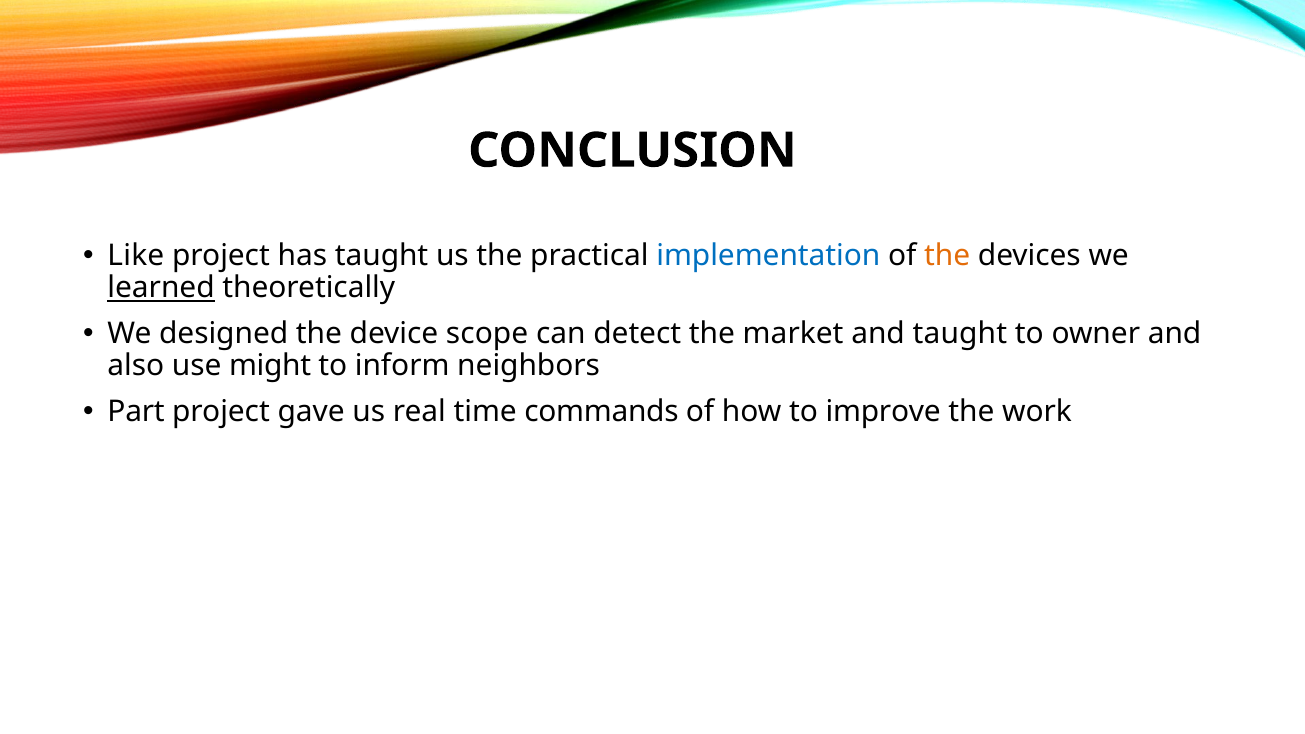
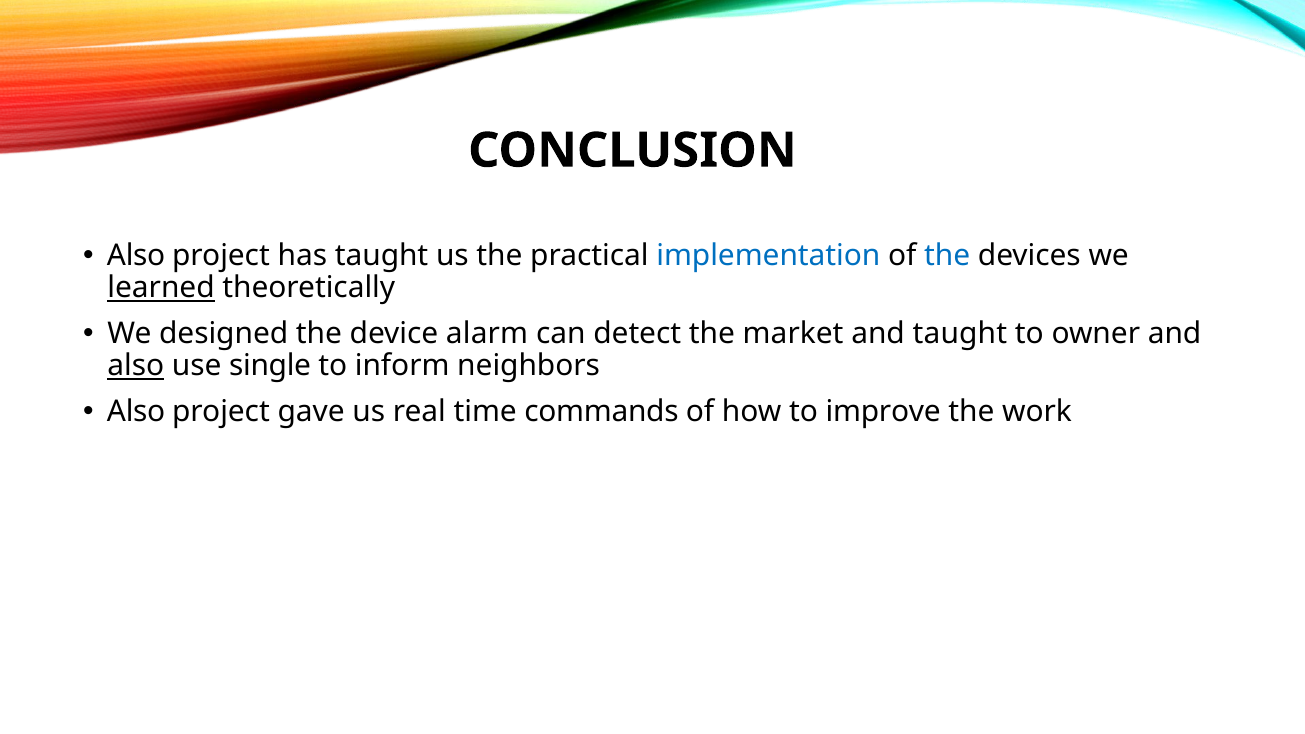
Like at (136, 256): Like -> Also
the at (947, 256) colour: orange -> blue
scope: scope -> alarm
also at (136, 366) underline: none -> present
might: might -> single
Part at (136, 412): Part -> Also
